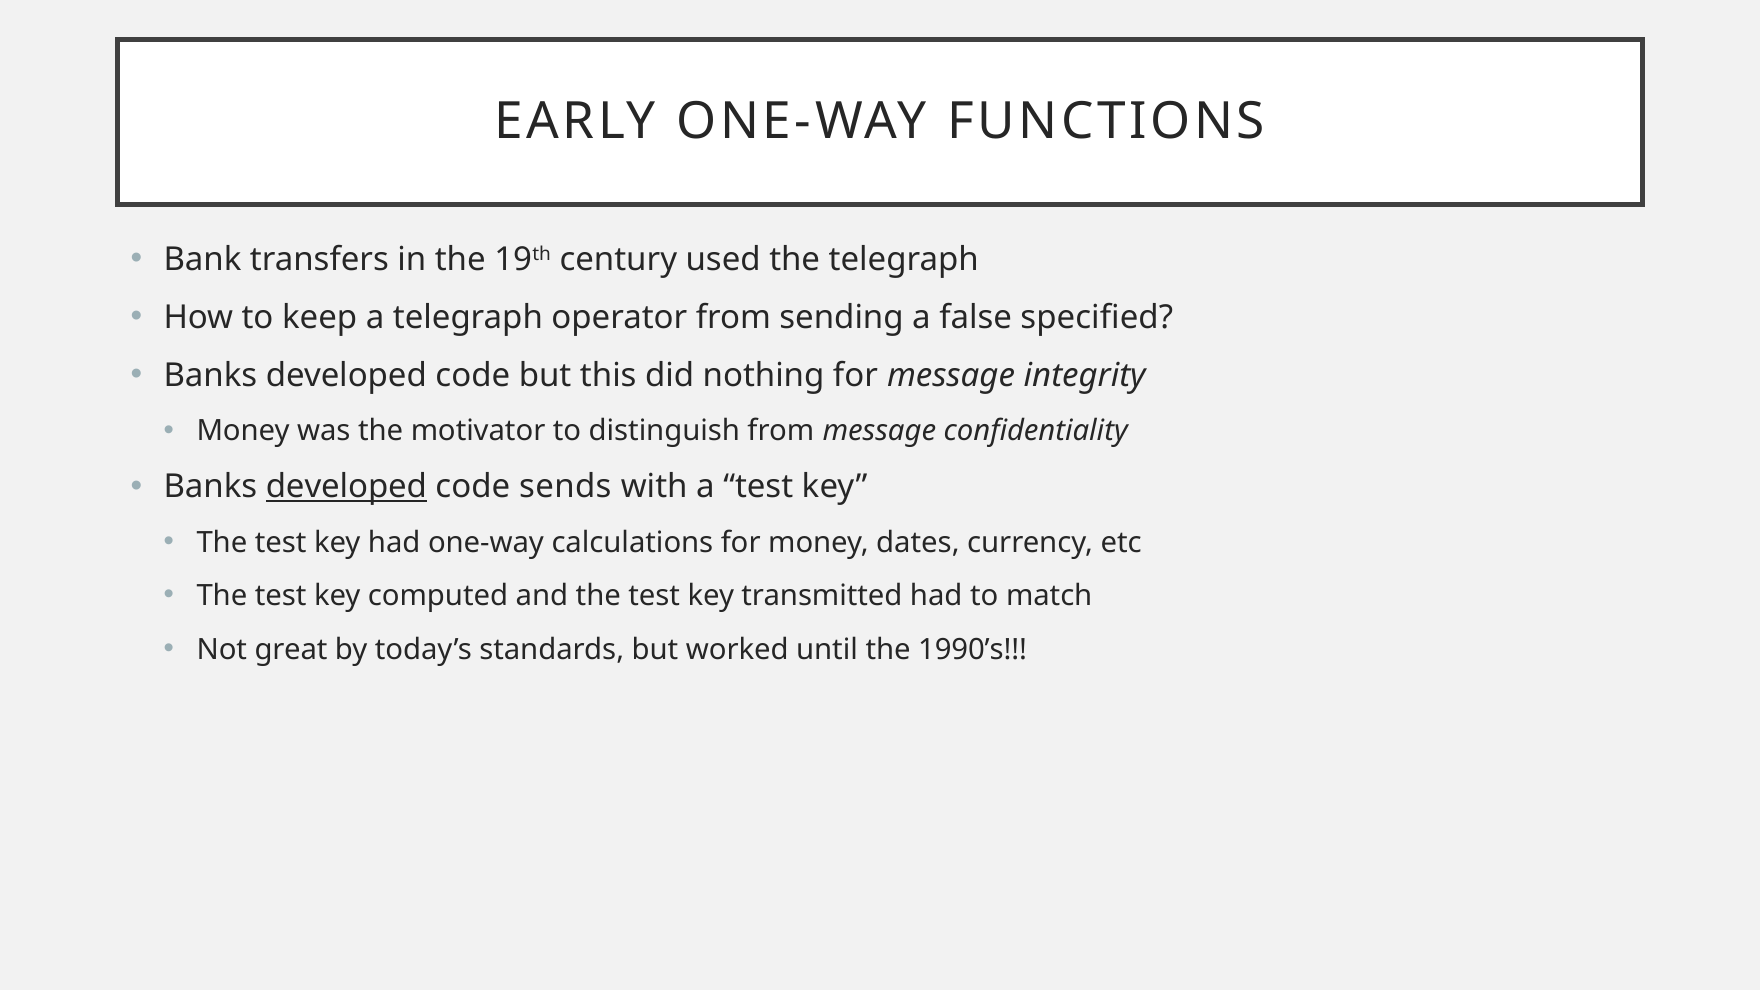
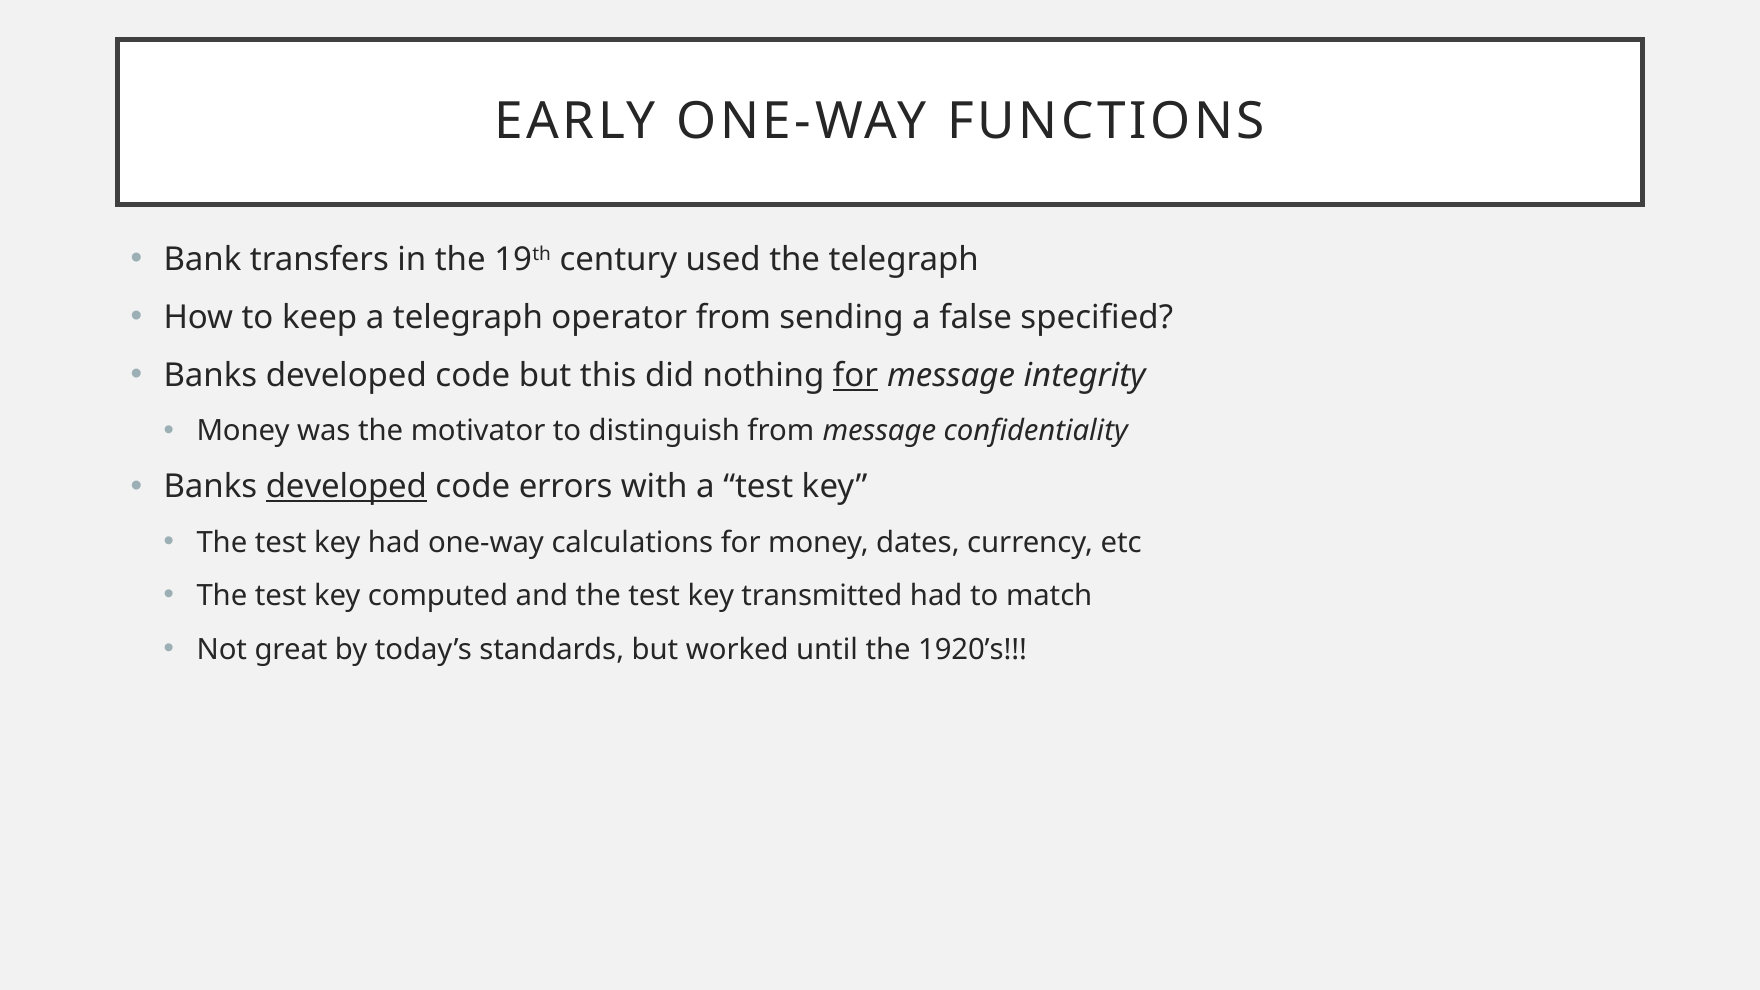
for at (855, 376) underline: none -> present
sends: sends -> errors
1990’s: 1990’s -> 1920’s
